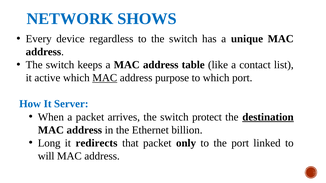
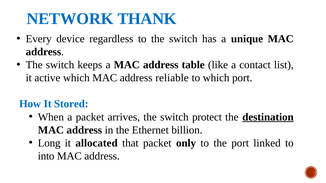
SHOWS: SHOWS -> THANK
MAC at (105, 78) underline: present -> none
purpose: purpose -> reliable
Server: Server -> Stored
redirects: redirects -> allocated
will: will -> into
